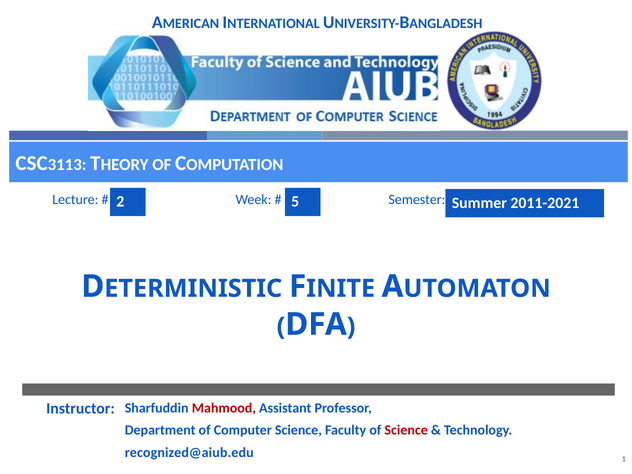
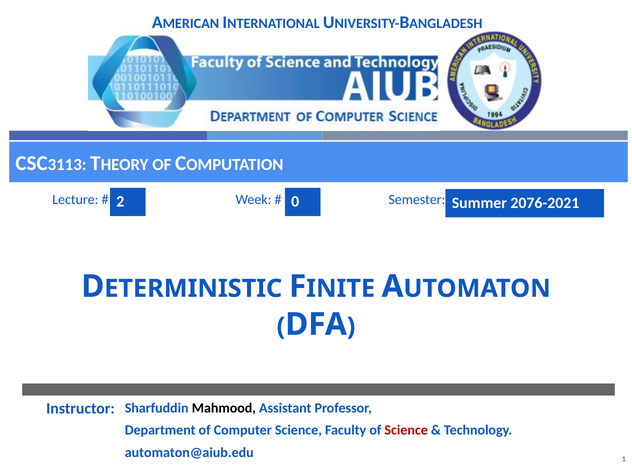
5: 5 -> 0
2011-2021: 2011-2021 -> 2076-2021
Mahmood colour: red -> black
recognized@aiub.edu: recognized@aiub.edu -> automaton@aiub.edu
